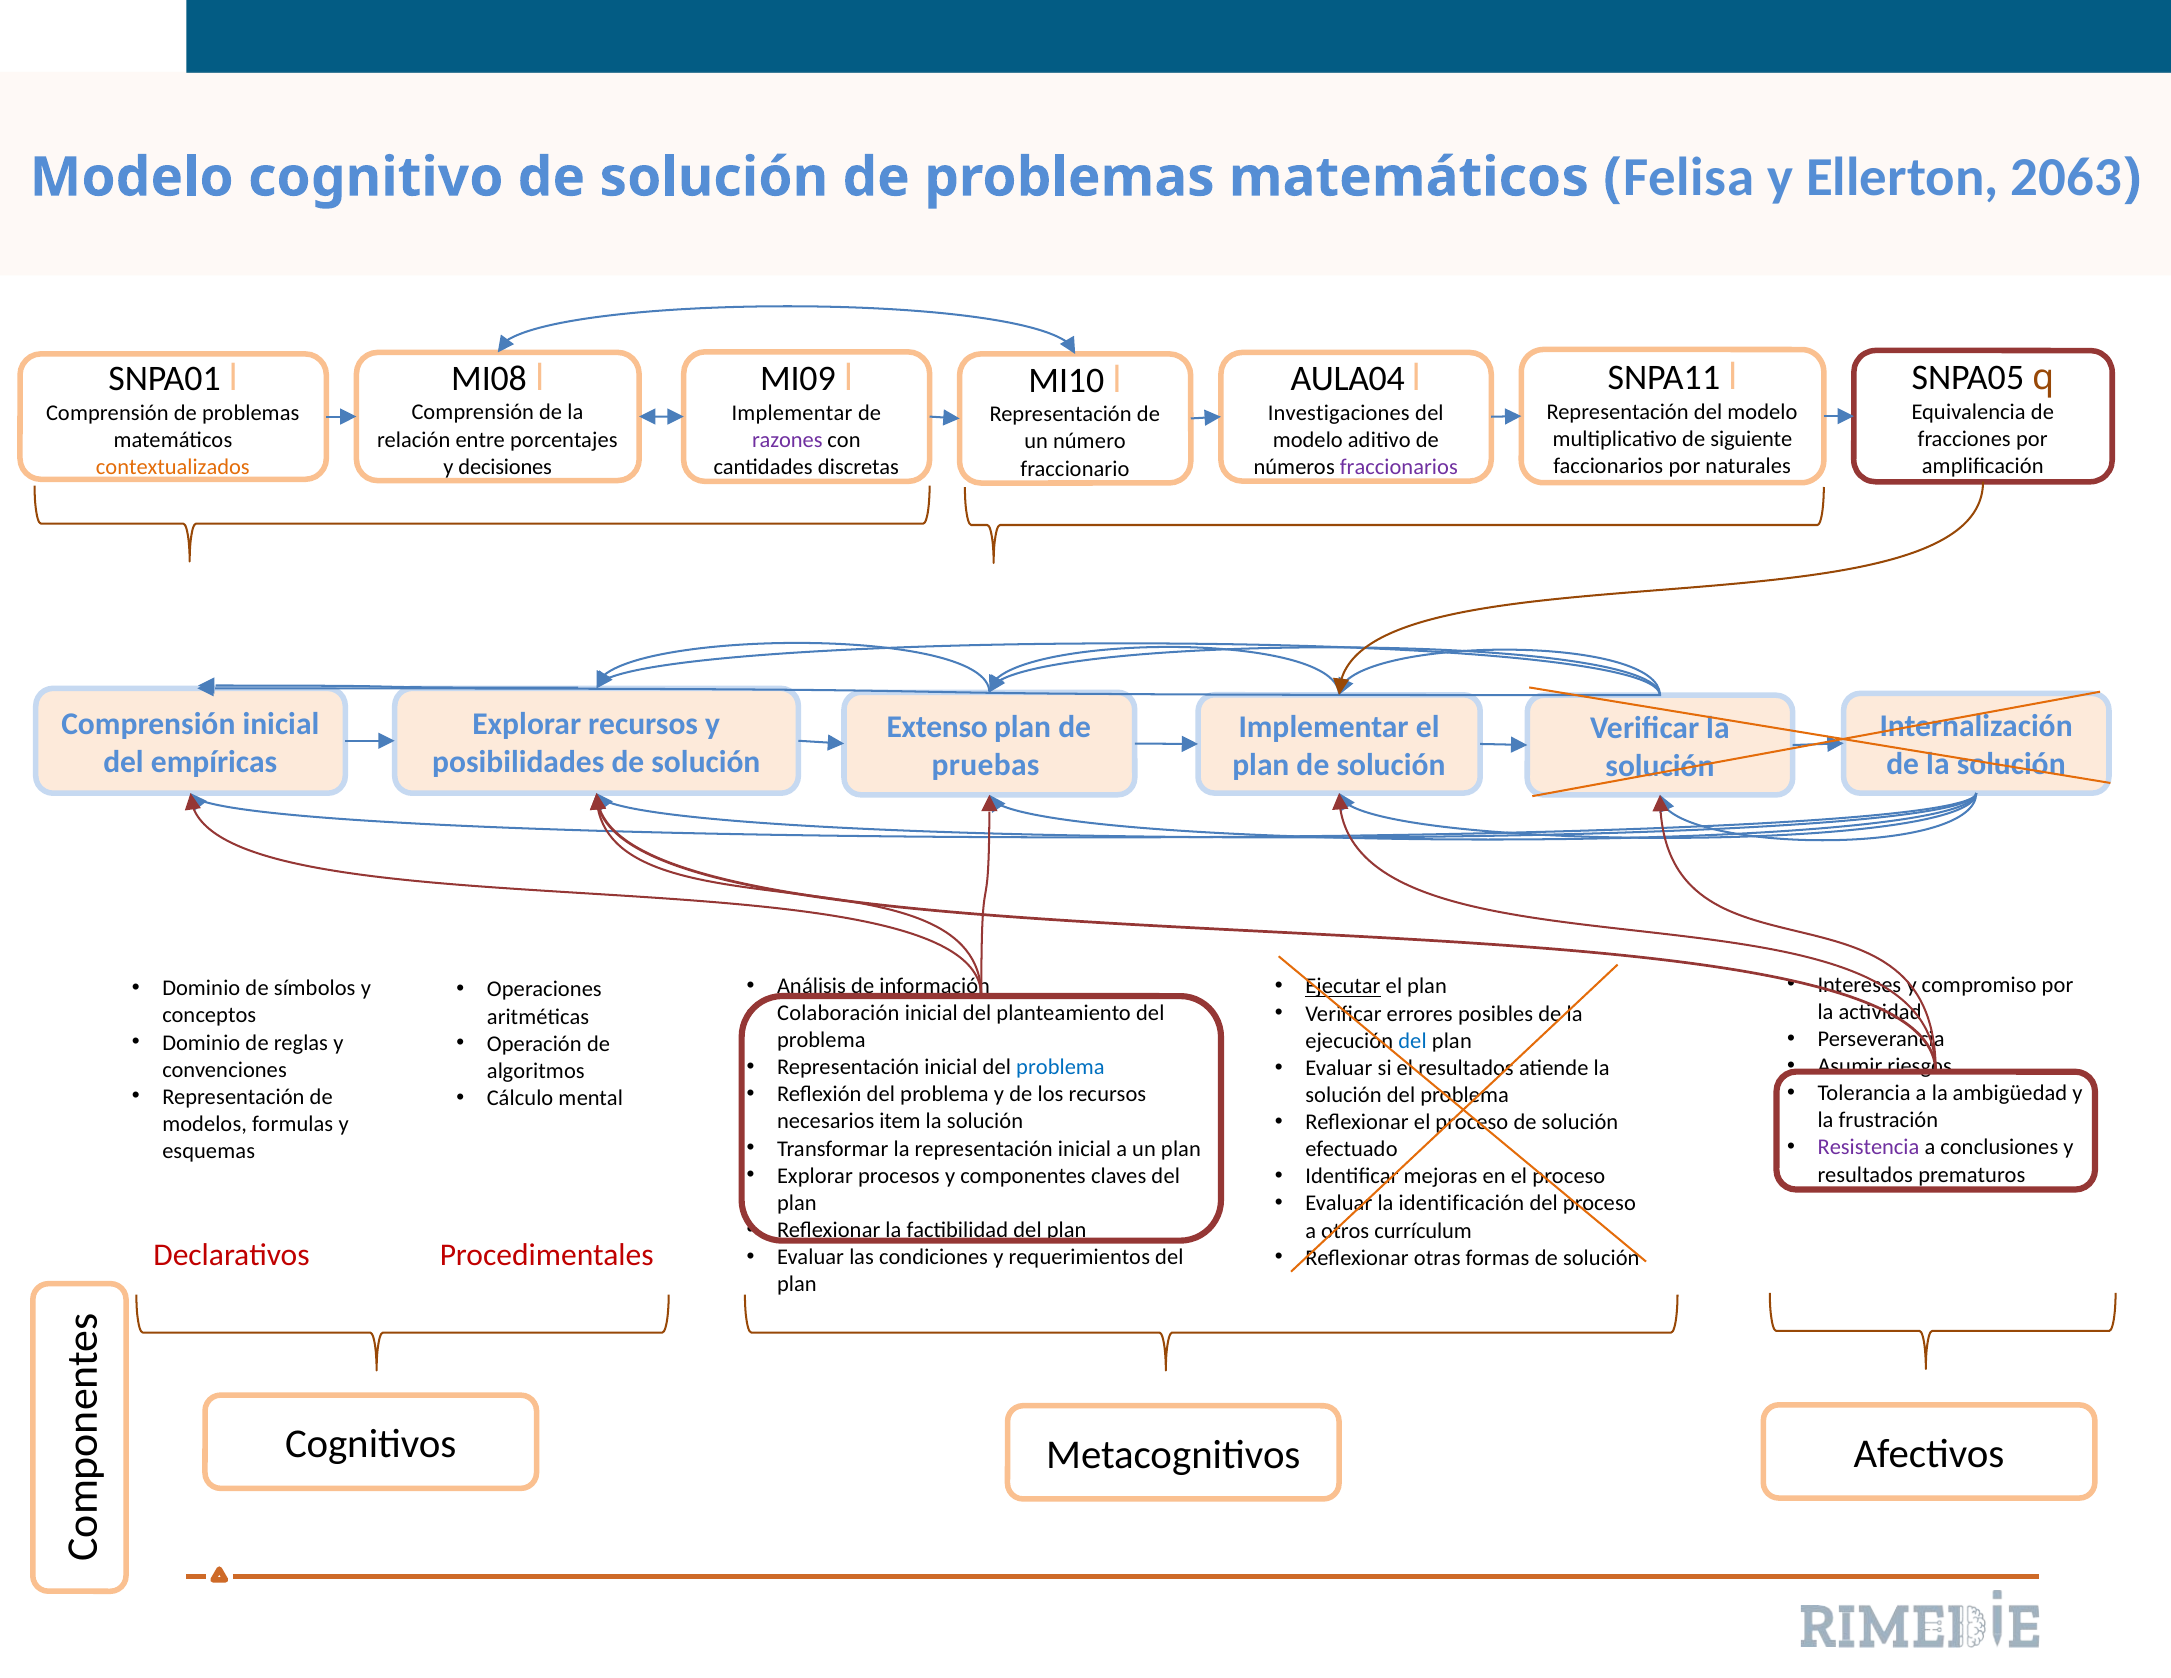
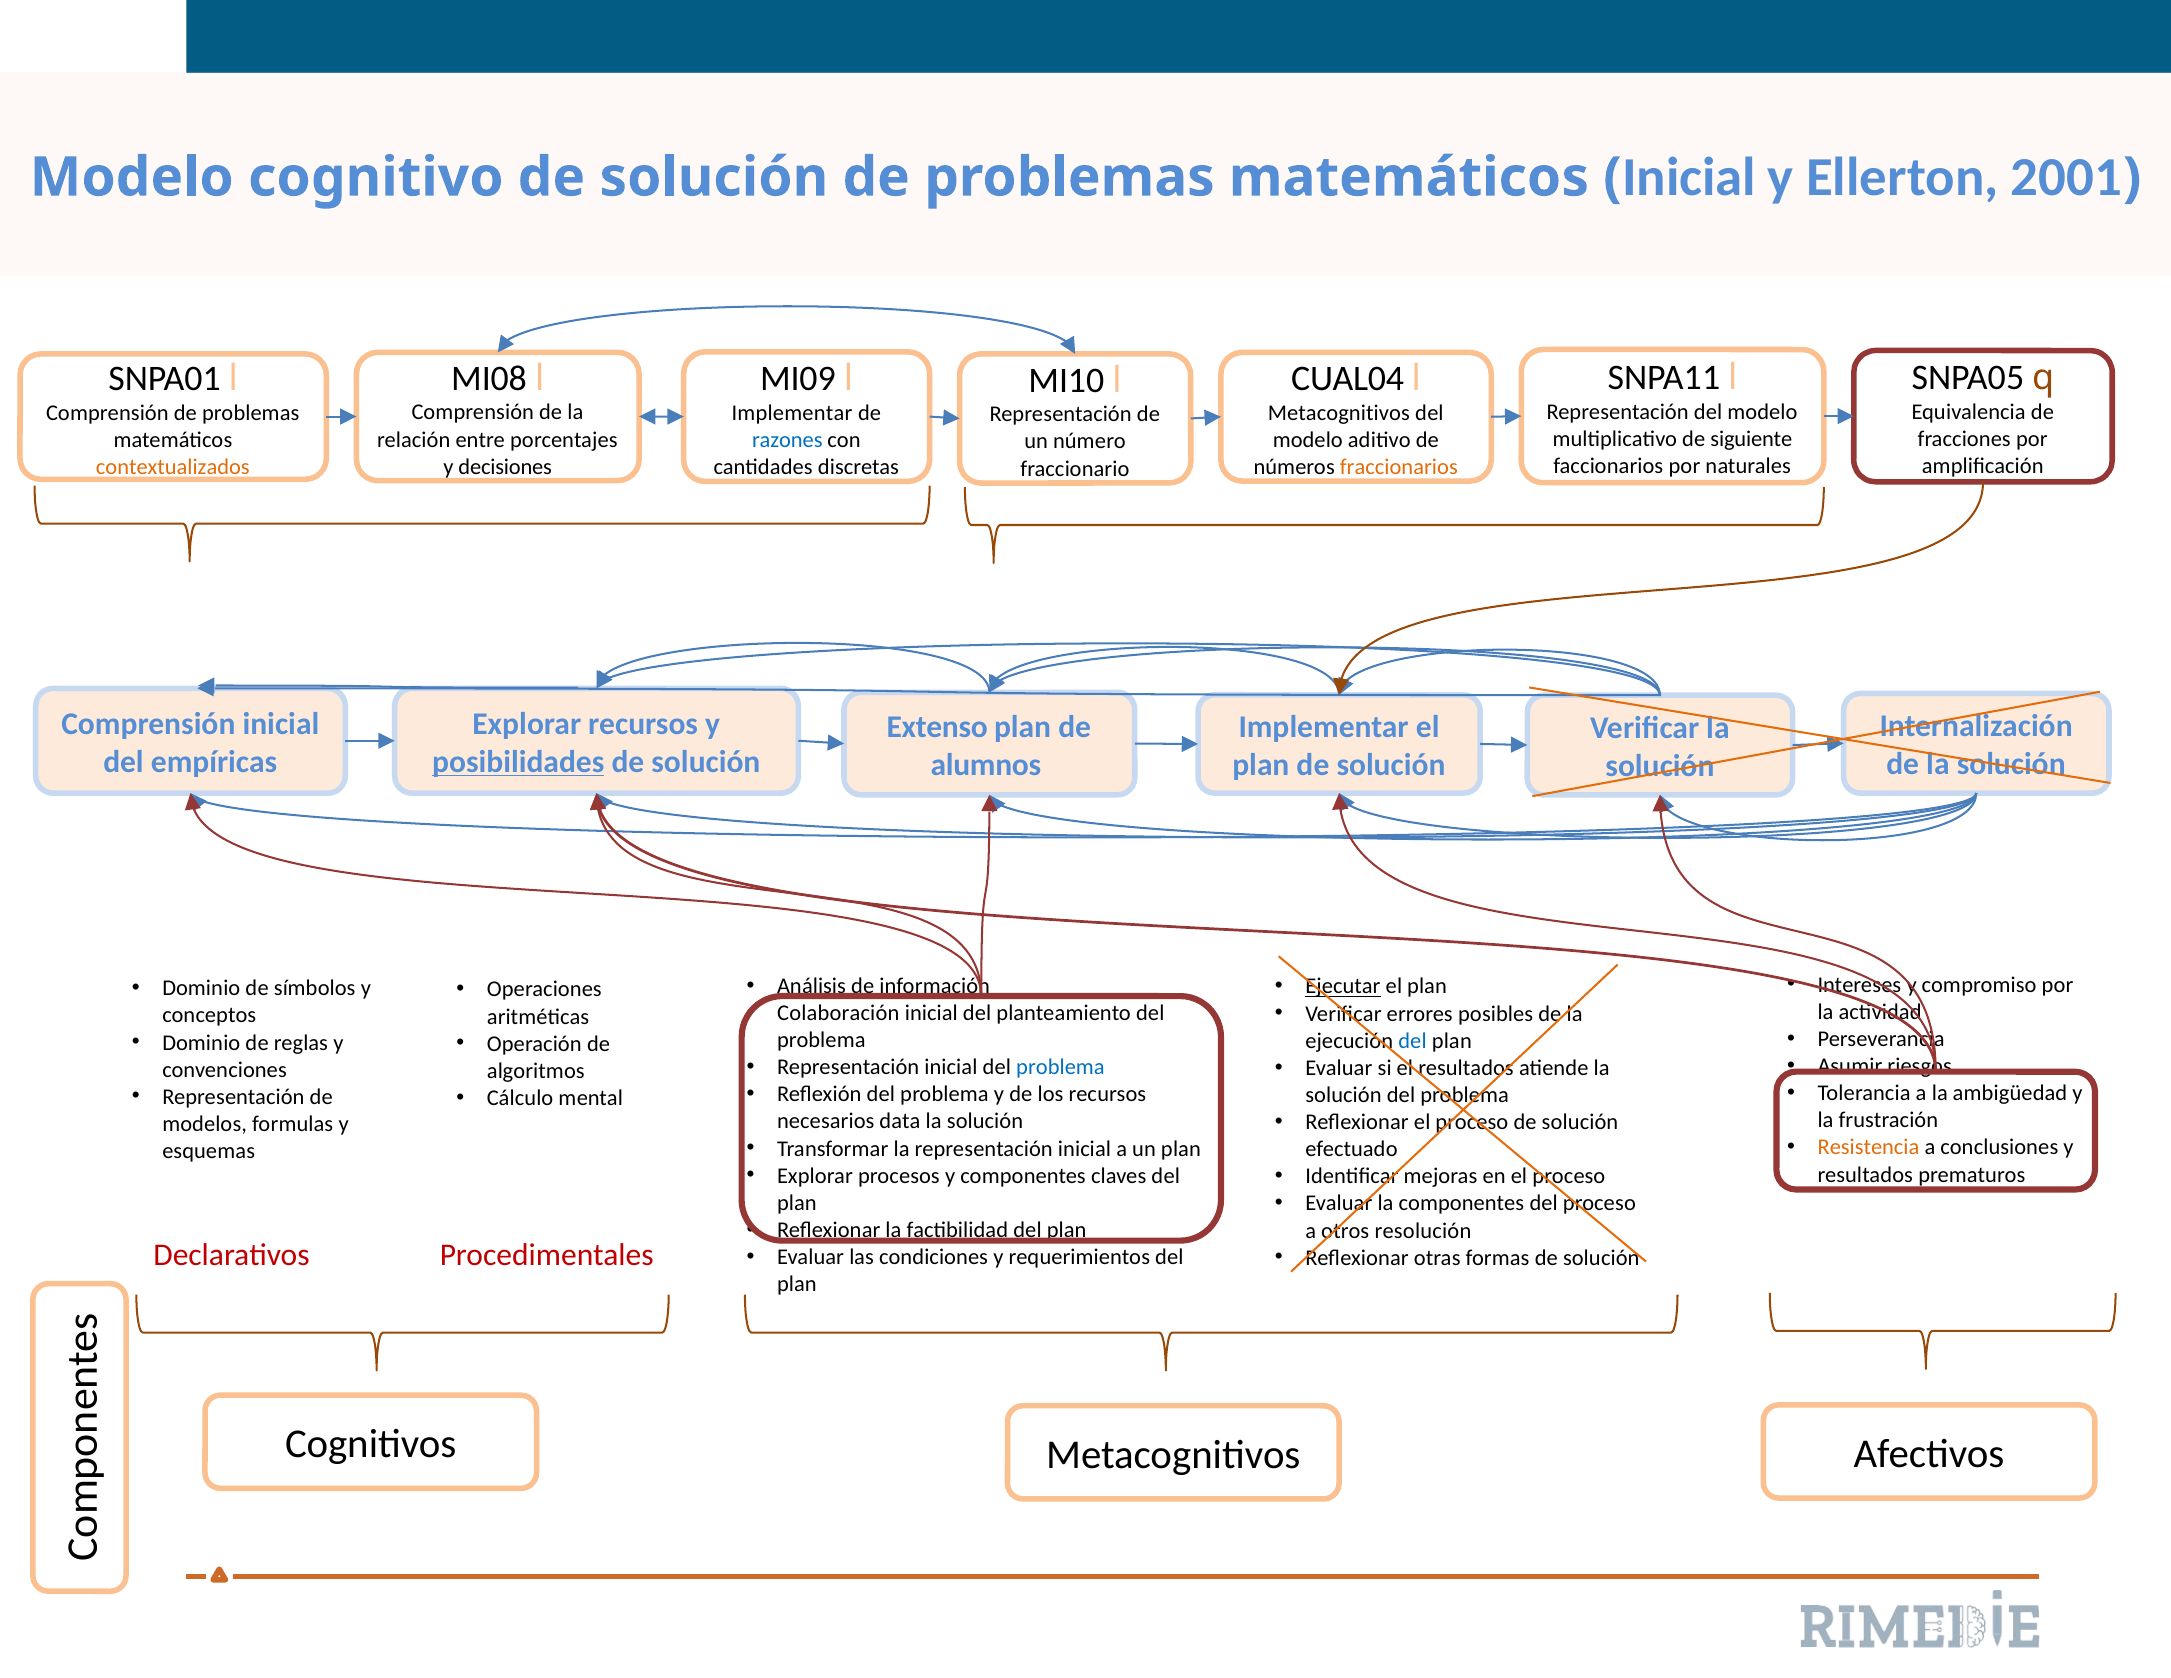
Felisa at (1689, 177): Felisa -> Inicial
2063: 2063 -> 2001
AULA04: AULA04 -> CUAL04
Investigaciones at (1339, 413): Investigaciones -> Metacognitivos
razones colour: purple -> blue
fraccionarios colour: purple -> orange
posibilidades underline: none -> present
pruebas: pruebas -> alumnos
item: item -> data
Resistencia colour: purple -> orange
la identificación: identificación -> componentes
currículum: currículum -> resolución
